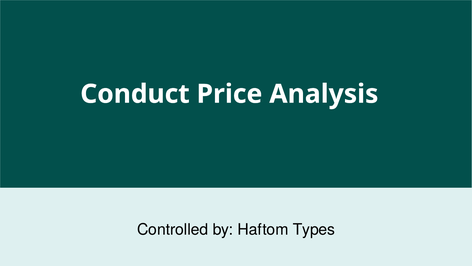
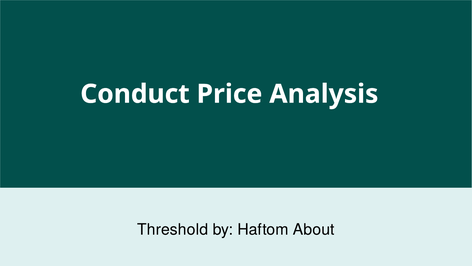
Controlled: Controlled -> Threshold
Types: Types -> About
